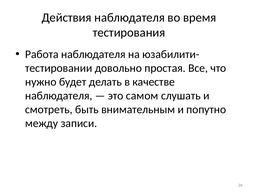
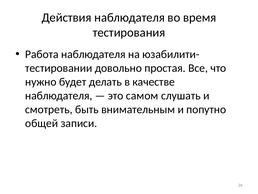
между: между -> общей
